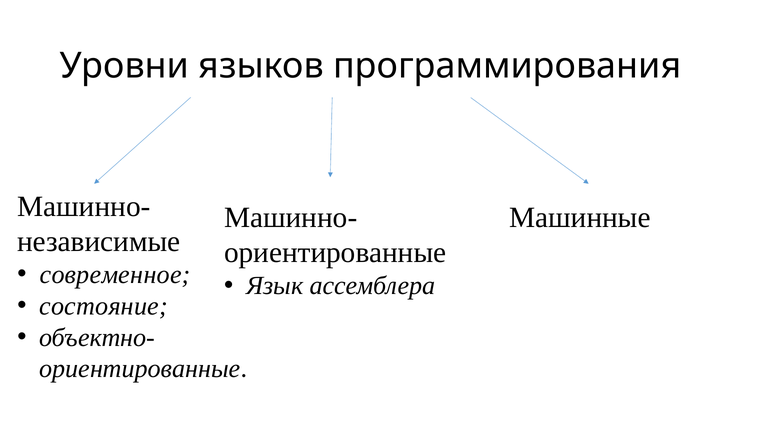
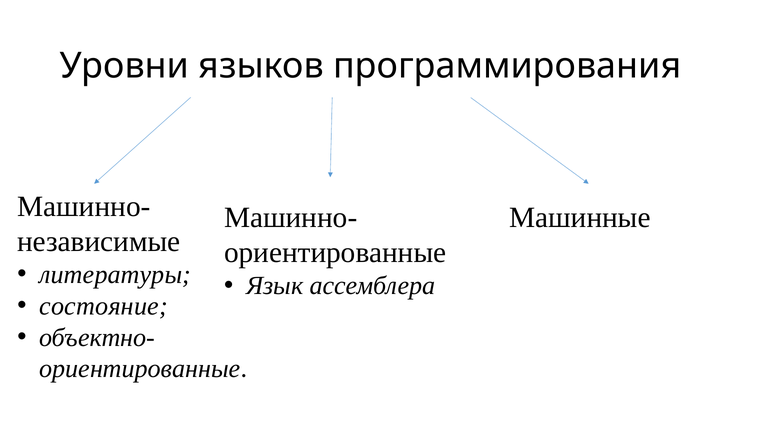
современное: современное -> литературы
